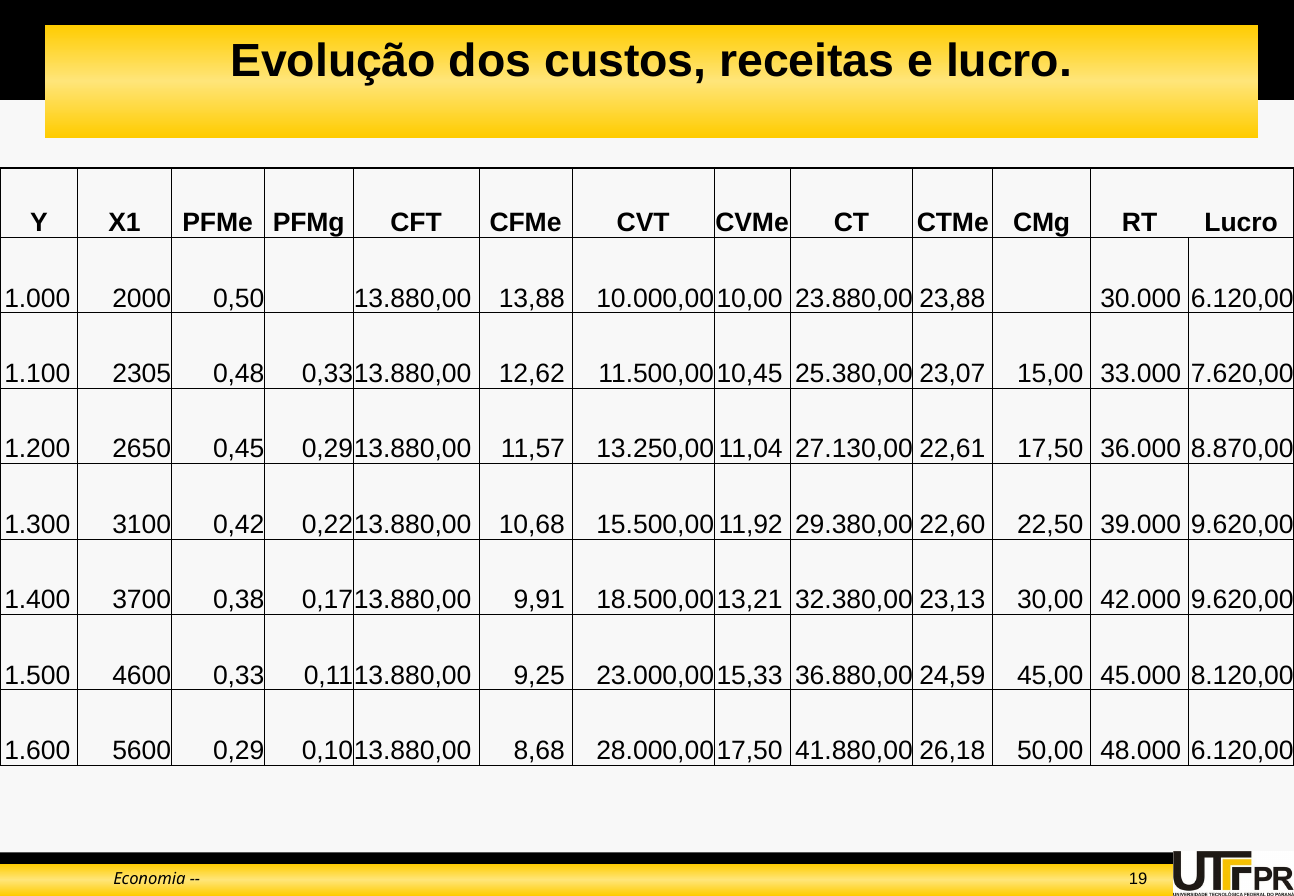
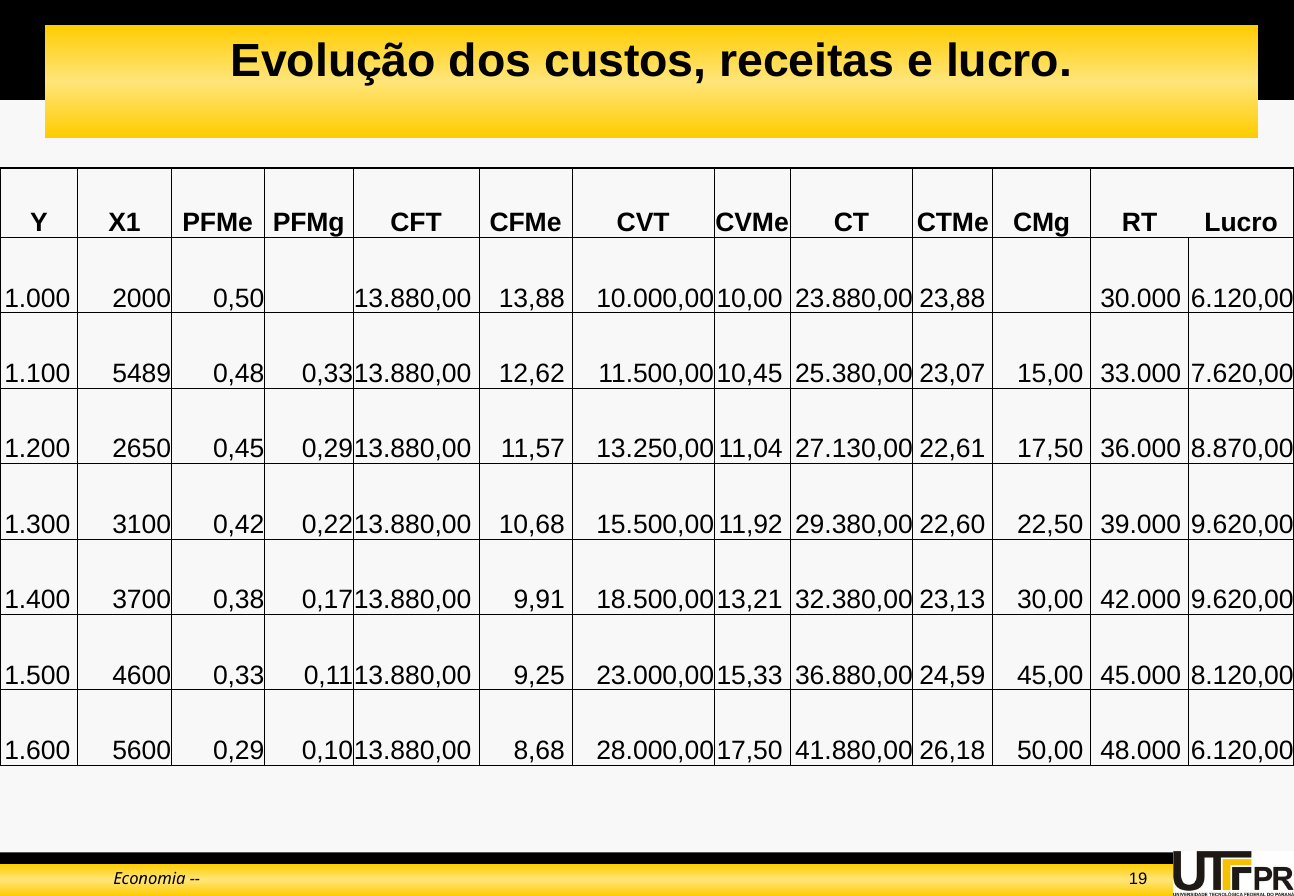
2305: 2305 -> 5489
